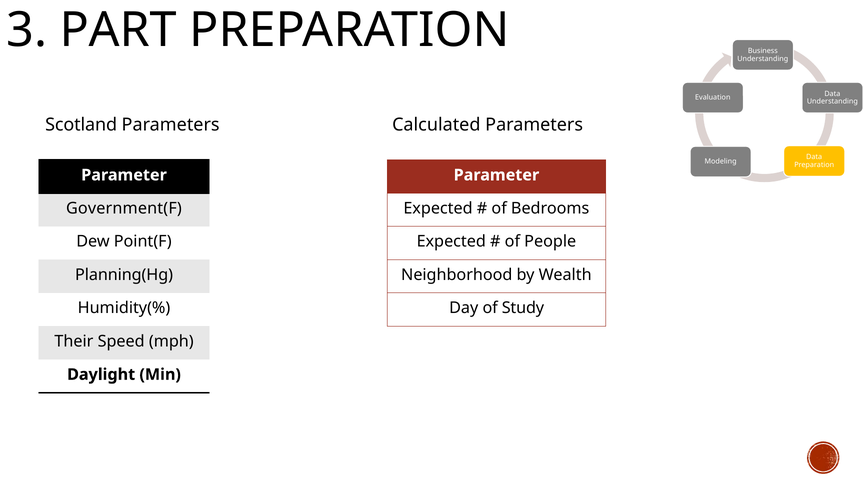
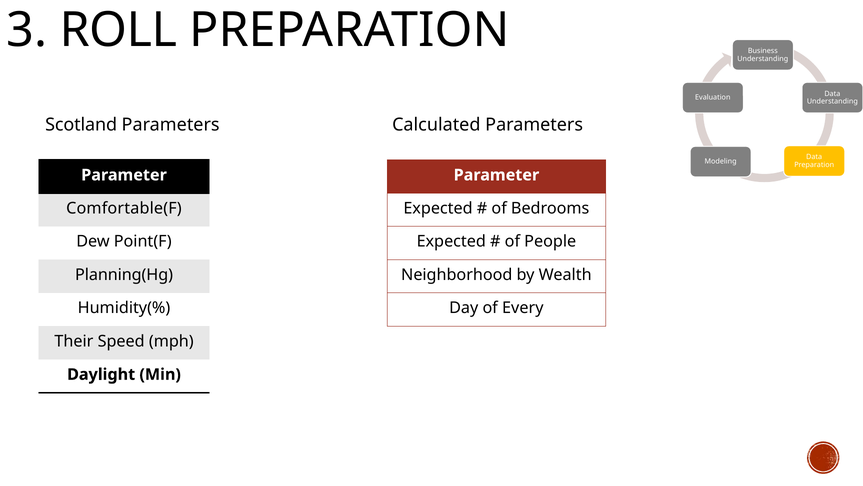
PART: PART -> ROLL
Government(F: Government(F -> Comfortable(F
Study: Study -> Every
